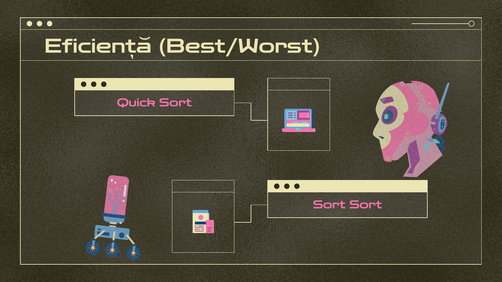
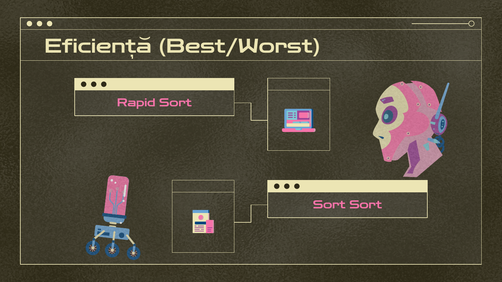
Quick: Quick -> Rapid
